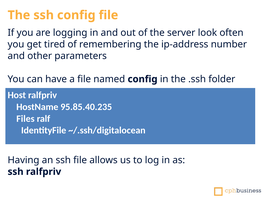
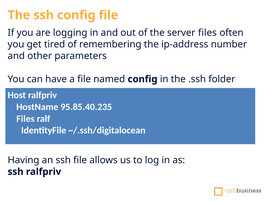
server look: look -> files
